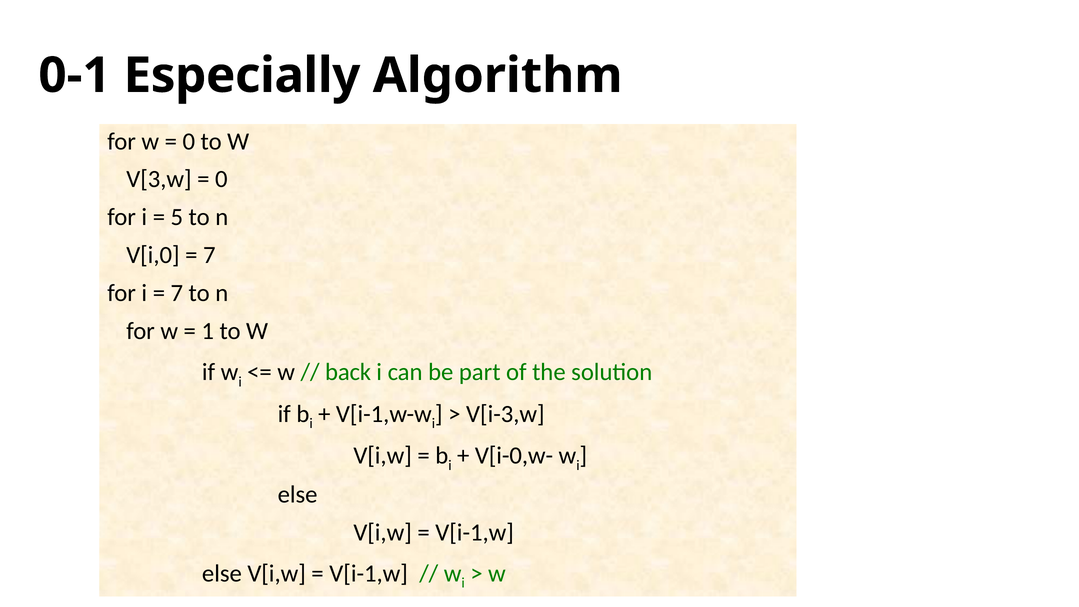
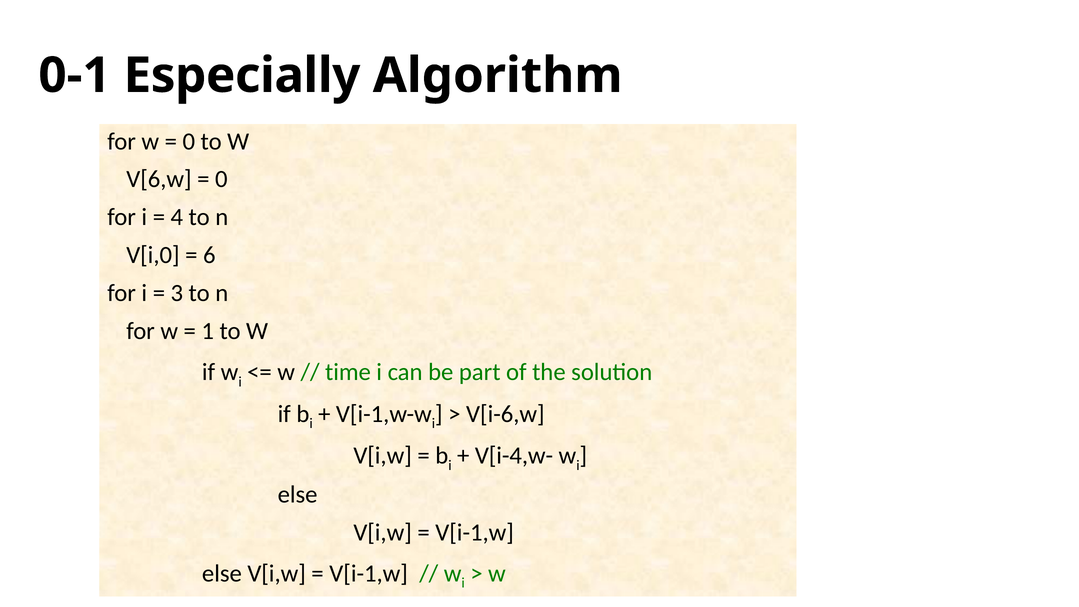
V[3,w: V[3,w -> V[6,w
5: 5 -> 4
7 at (209, 255): 7 -> 6
7 at (177, 293): 7 -> 3
back: back -> time
V[i-3,w: V[i-3,w -> V[i-6,w
V[i-0,w-: V[i-0,w- -> V[i-4,w-
